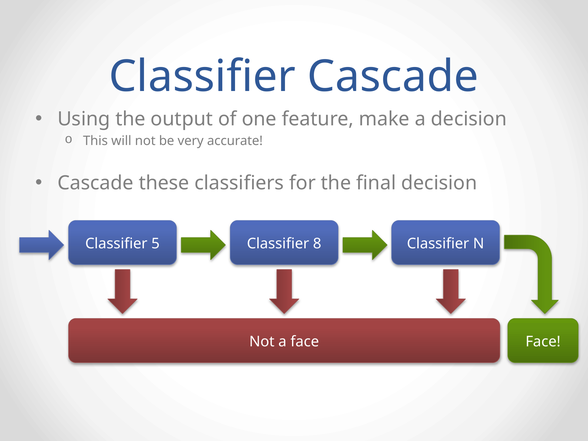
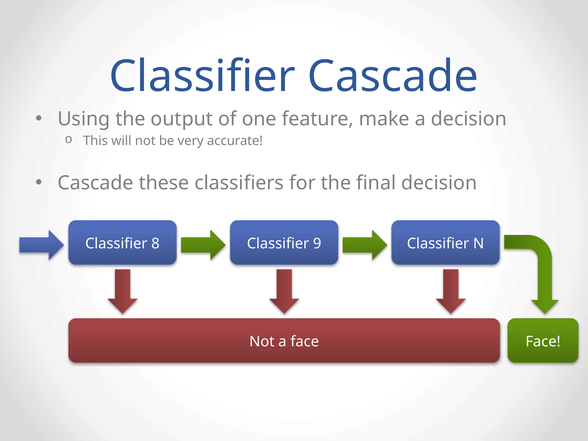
5: 5 -> 8
8: 8 -> 9
